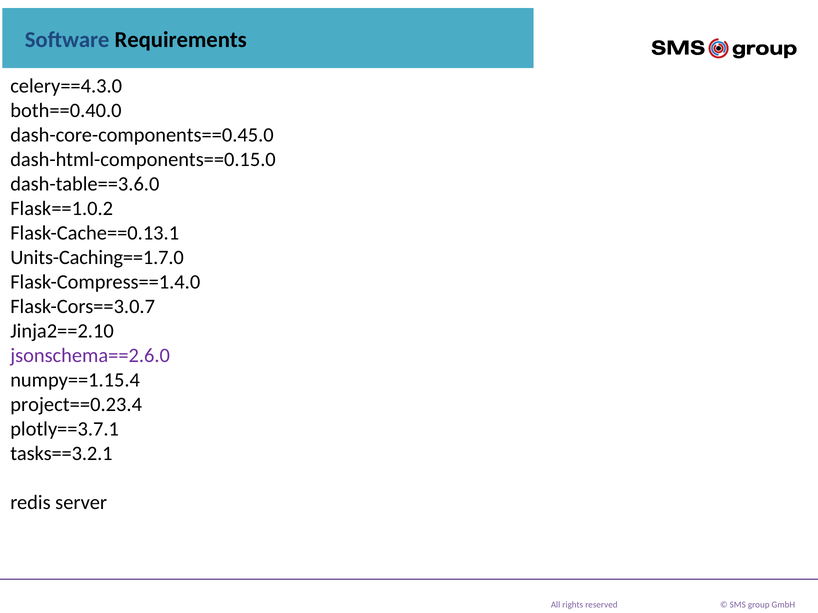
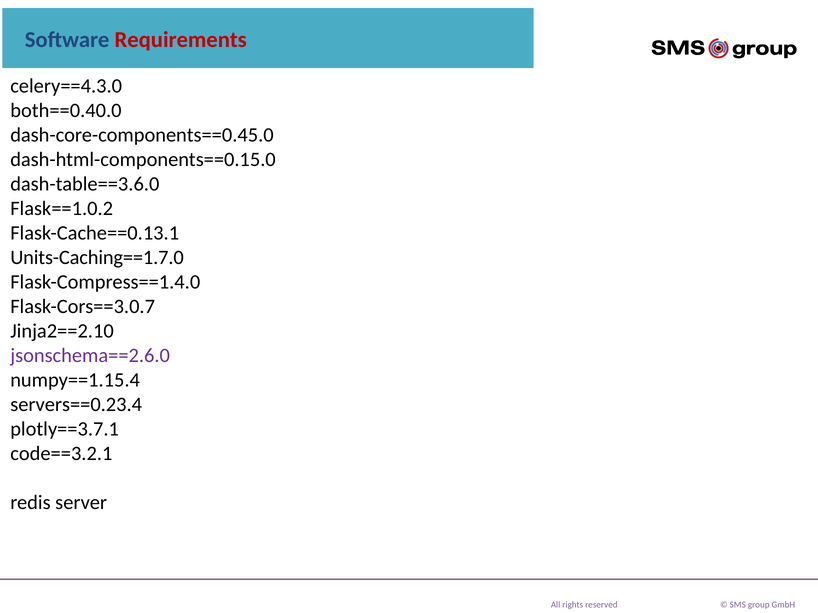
Requirements colour: black -> red
project==0.23.4: project==0.23.4 -> servers==0.23.4
tasks==3.2.1: tasks==3.2.1 -> code==3.2.1
